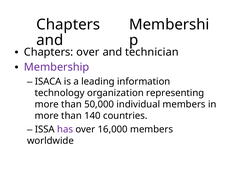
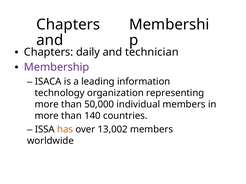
Chapters over: over -> daily
has colour: purple -> orange
16,000: 16,000 -> 13,002
